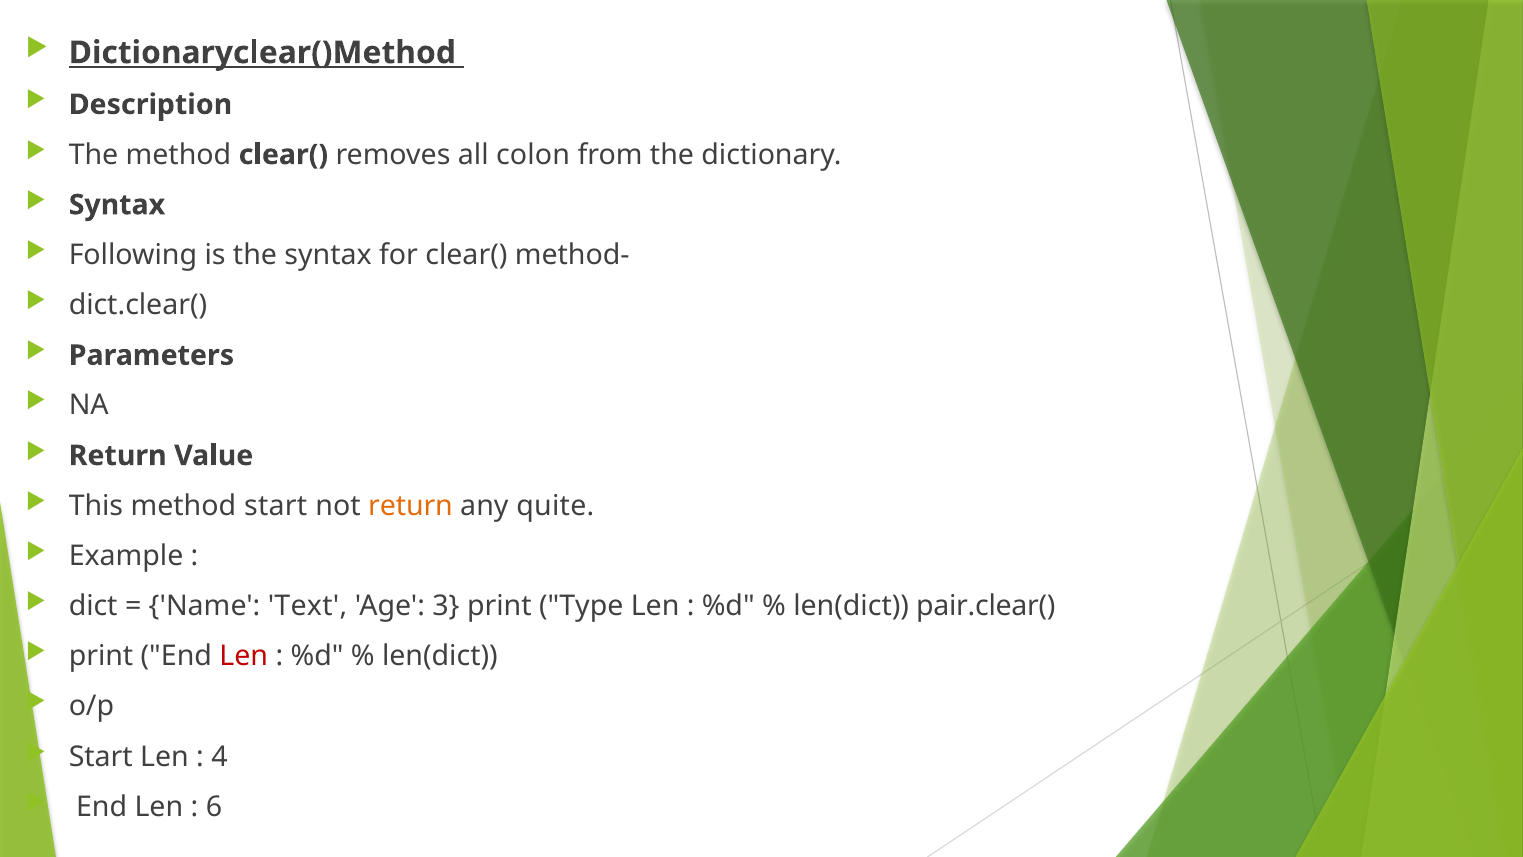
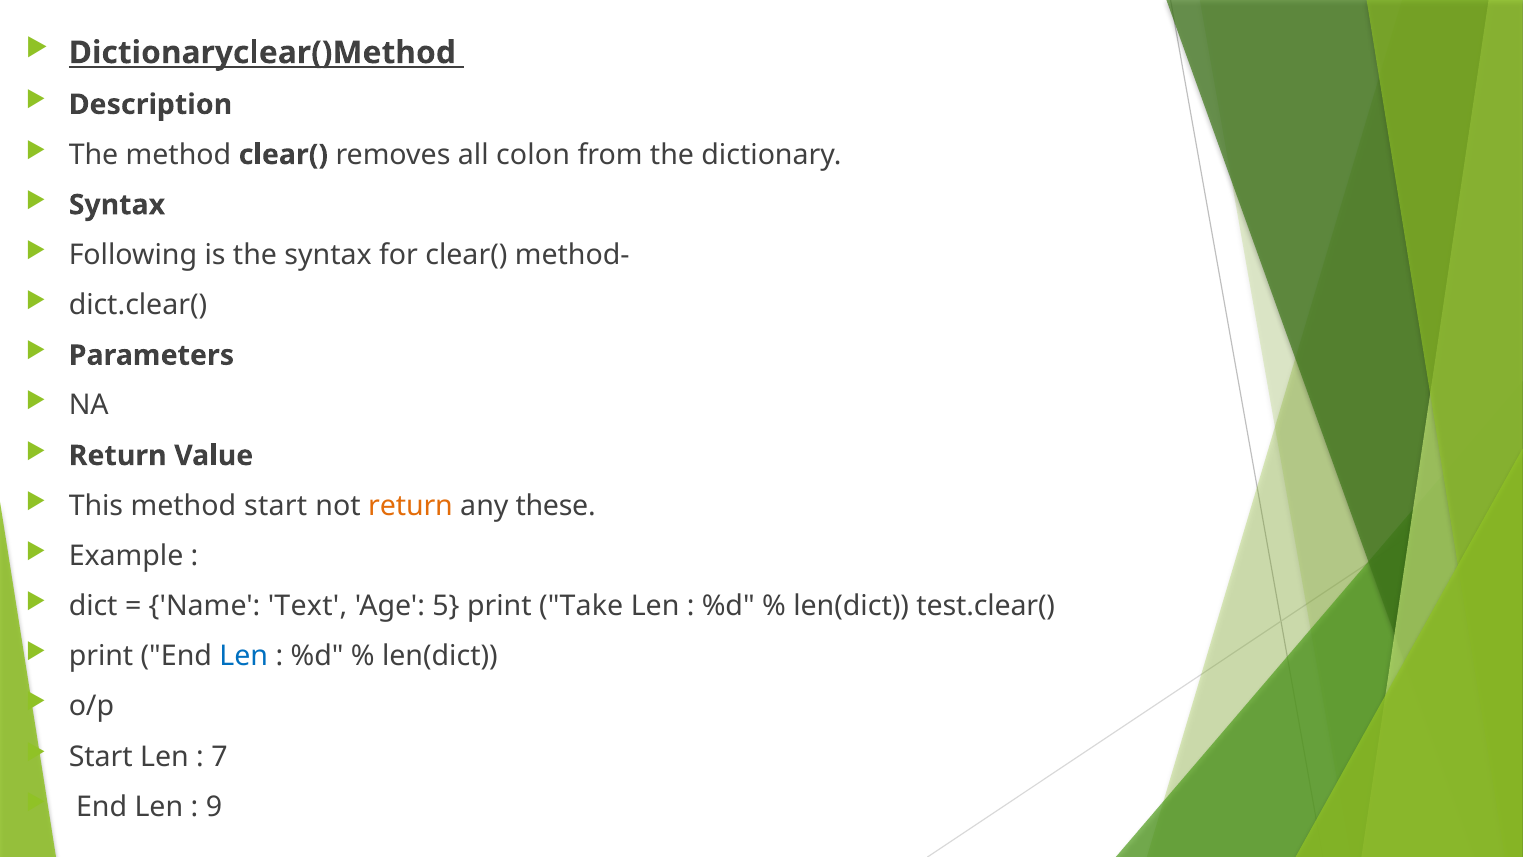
quite: quite -> these
3: 3 -> 5
Type: Type -> Take
pair.clear(: pair.clear( -> test.clear(
Len at (244, 656) colour: red -> blue
4: 4 -> 7
6: 6 -> 9
